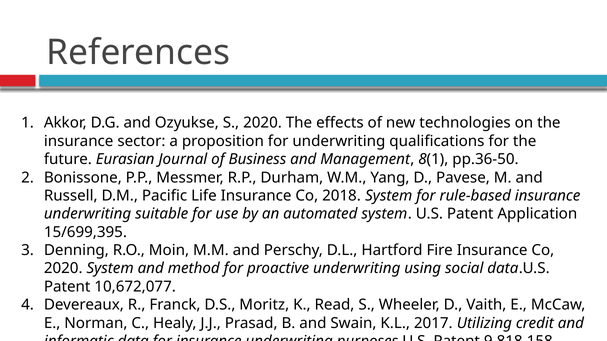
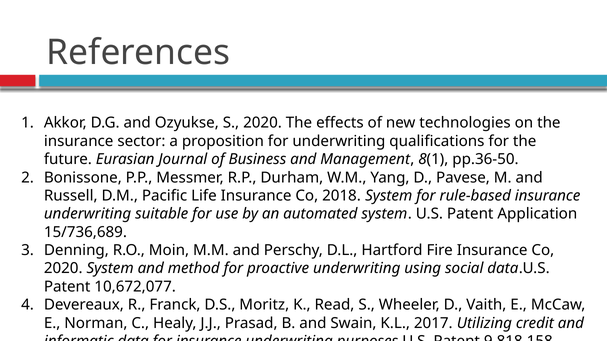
15/699,395: 15/699,395 -> 15/736,689
